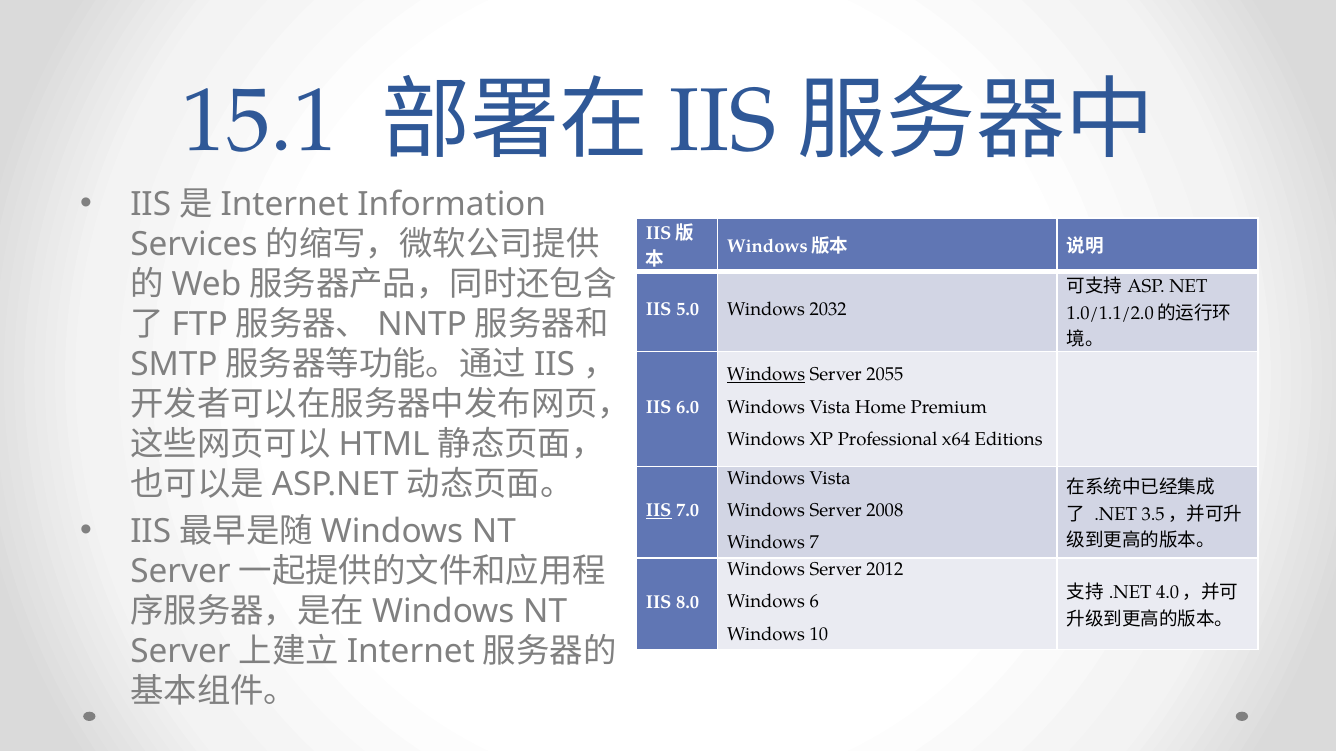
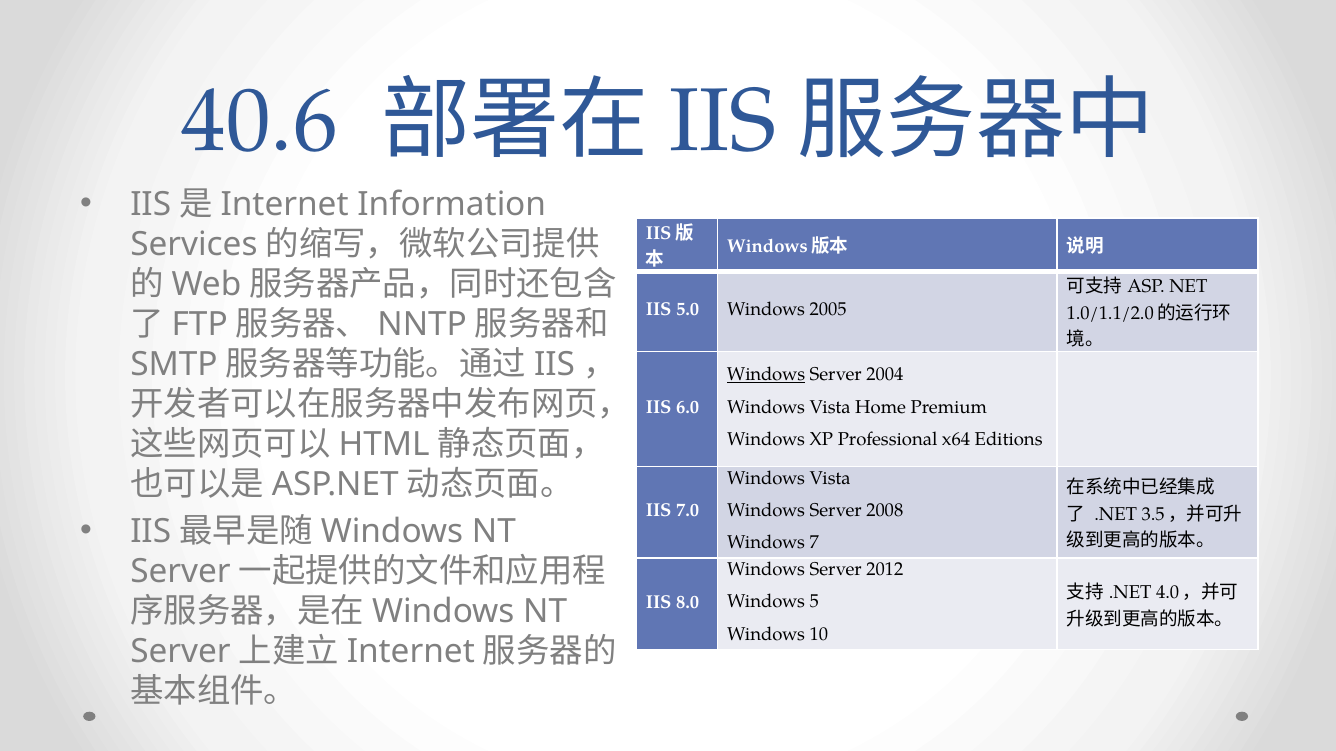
15.1: 15.1 -> 40.6
2032: 2032 -> 2005
2055: 2055 -> 2004
IIS at (659, 511) underline: present -> none
6: 6 -> 5
